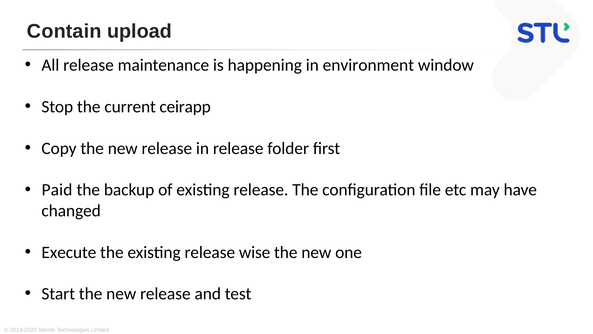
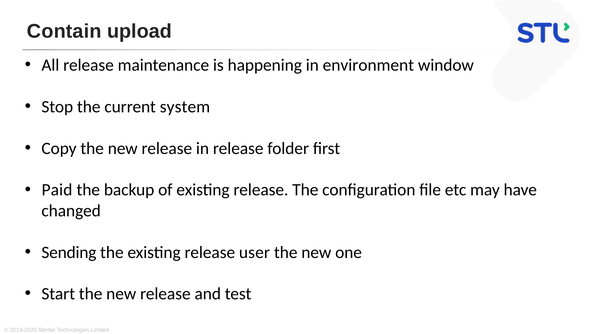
ceirapp: ceirapp -> system
Execute: Execute -> Sending
wise: wise -> user
